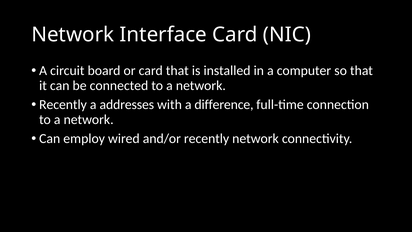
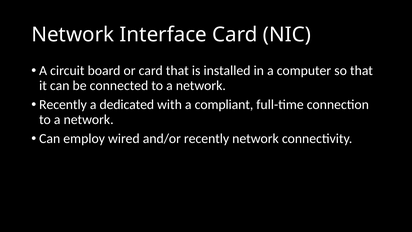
addresses: addresses -> dedicated
difference: difference -> compliant
